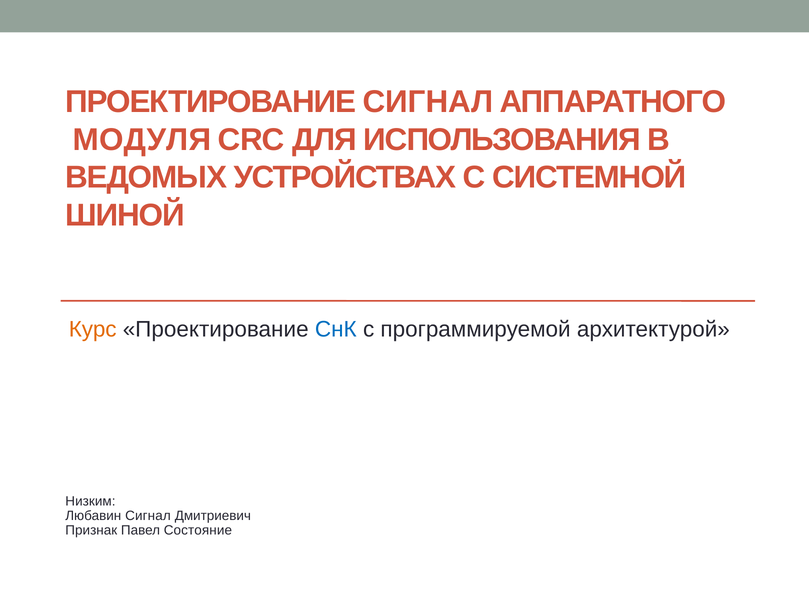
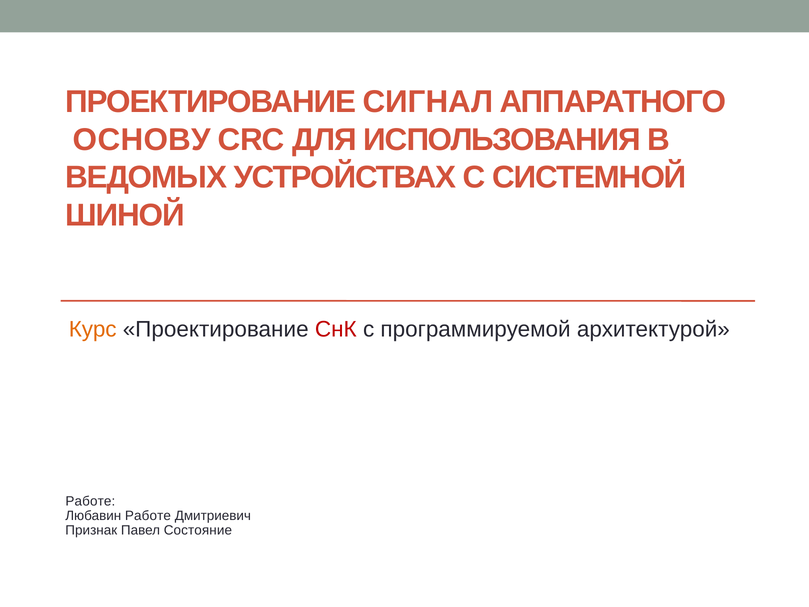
МОДУЛЯ: МОДУЛЯ -> ОСНОВУ
СнК colour: blue -> red
Низким at (90, 501): Низким -> Работе
Любавин Сигнал: Сигнал -> Работе
